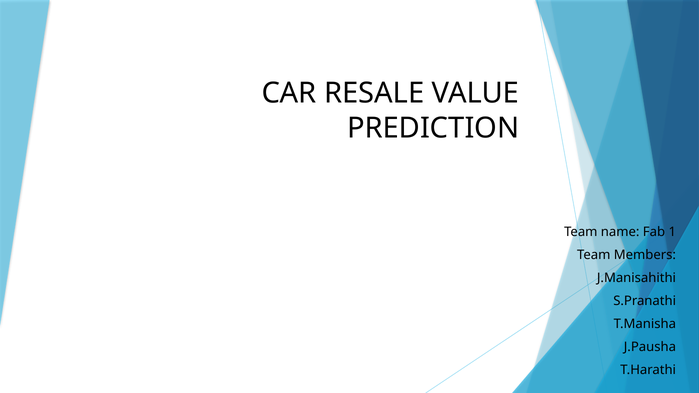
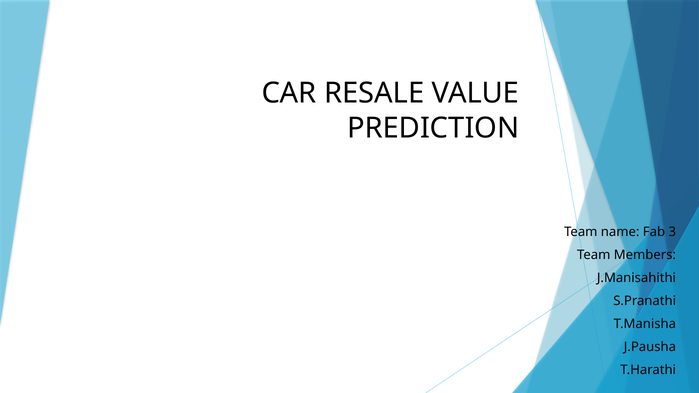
1: 1 -> 3
